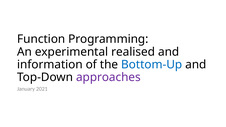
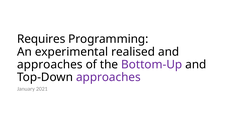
Function: Function -> Requires
information at (50, 65): information -> approaches
Bottom-Up colour: blue -> purple
